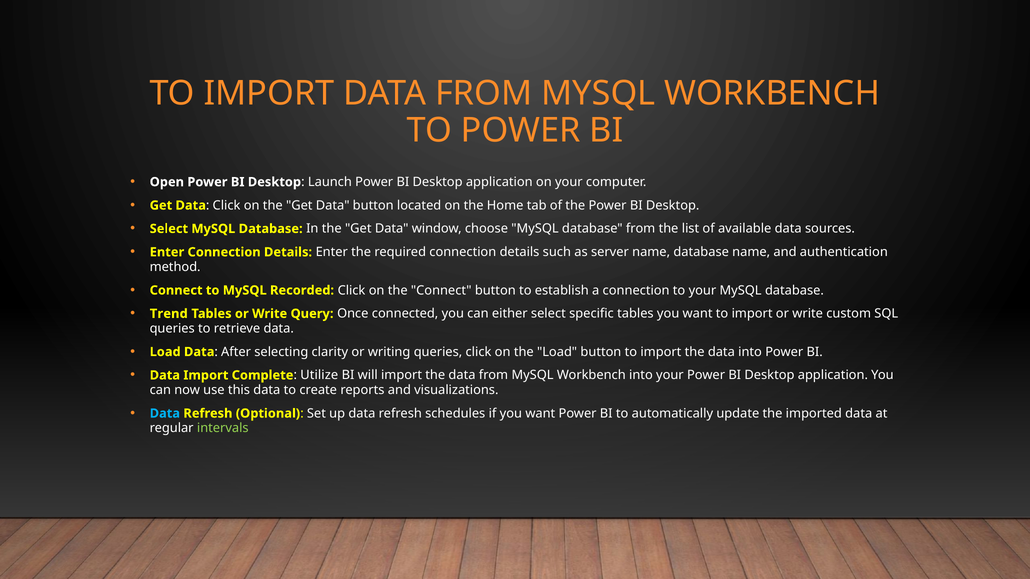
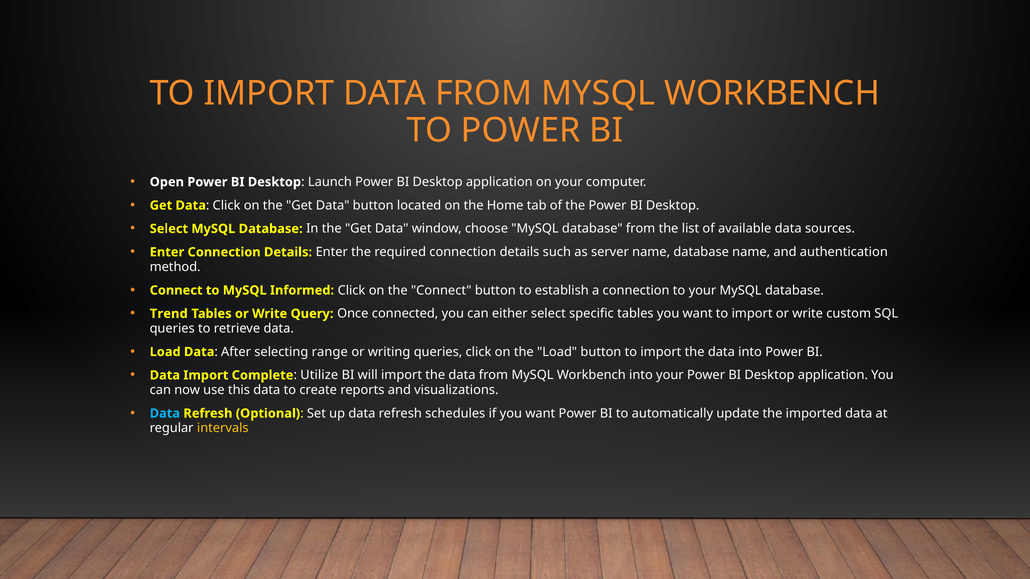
Recorded: Recorded -> Informed
clarity: clarity -> range
intervals colour: light green -> yellow
